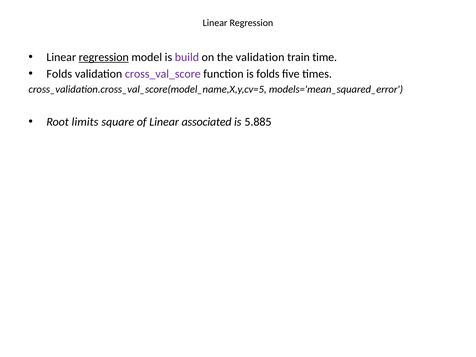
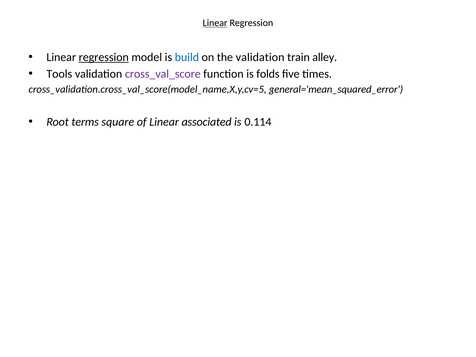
Linear at (215, 23) underline: none -> present
build colour: purple -> blue
time: time -> alley
Folds at (59, 74): Folds -> Tools
models='mean_squared_error: models='mean_squared_error -> general='mean_squared_error
limits: limits -> terms
5.885: 5.885 -> 0.114
